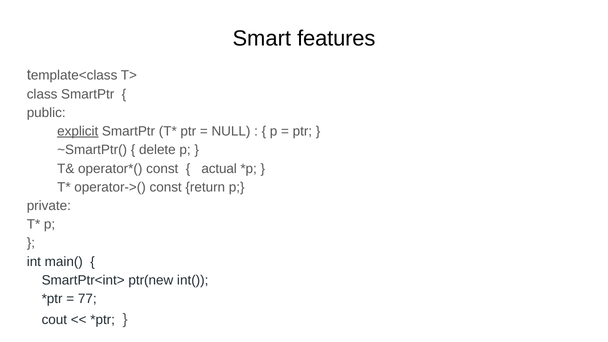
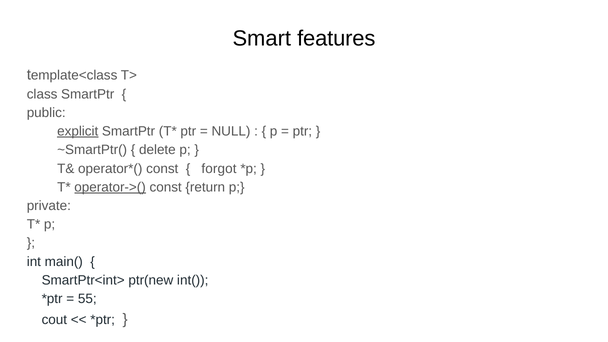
actual: actual -> forgot
operator->( underline: none -> present
77: 77 -> 55
